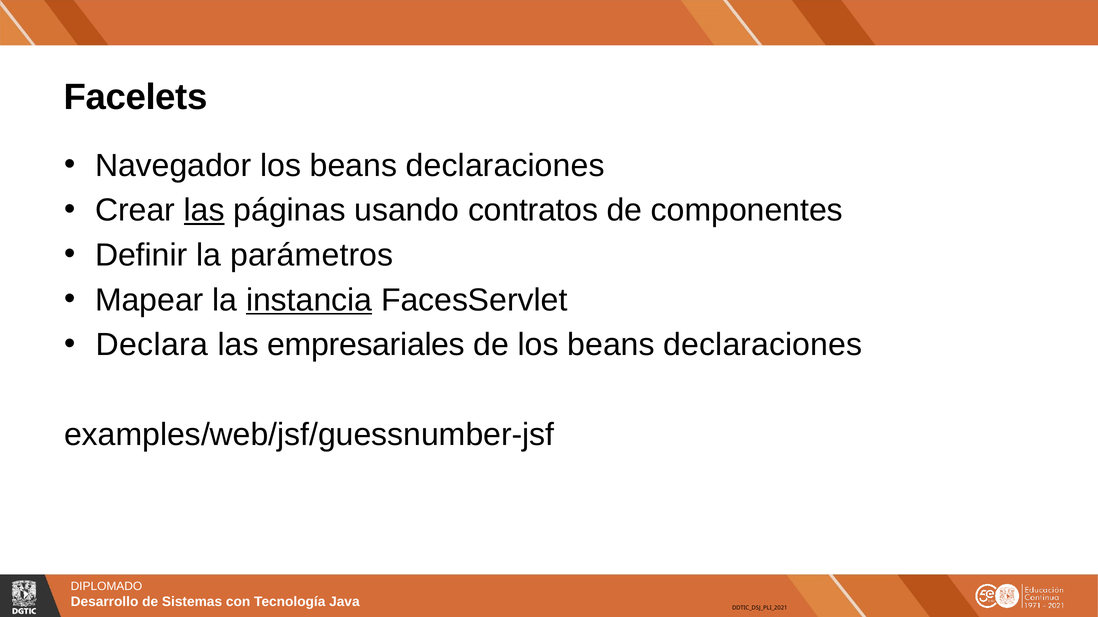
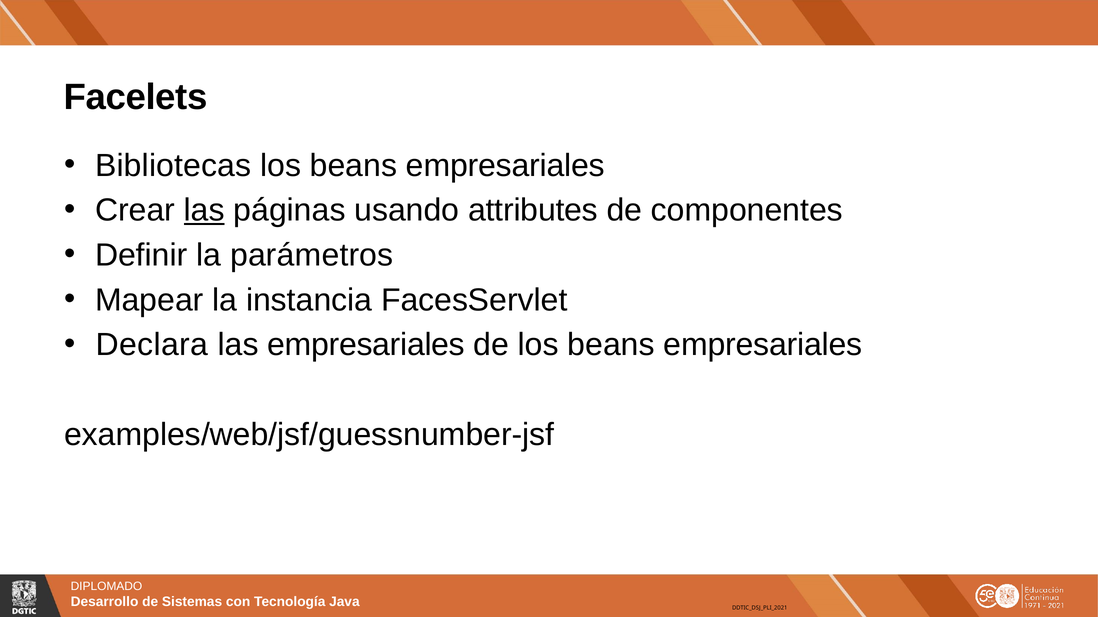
Navegador: Navegador -> Bibliotecas
declaraciones at (505, 166): declaraciones -> empresariales
contratos: contratos -> attributes
instancia underline: present -> none
de los beans declaraciones: declaraciones -> empresariales
